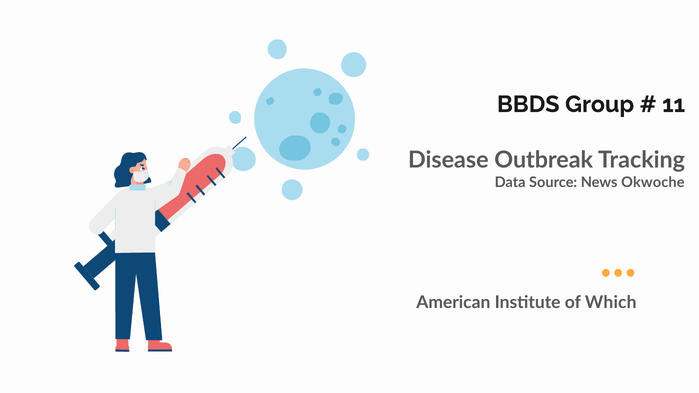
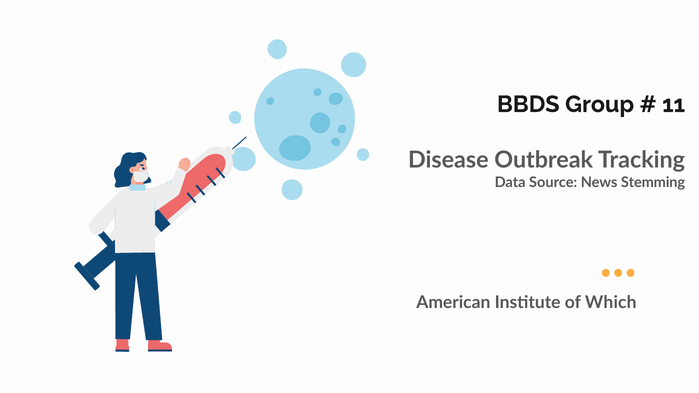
Okwoche: Okwoche -> Stemming
